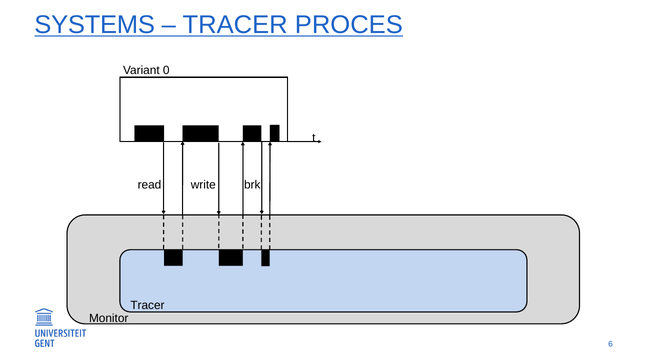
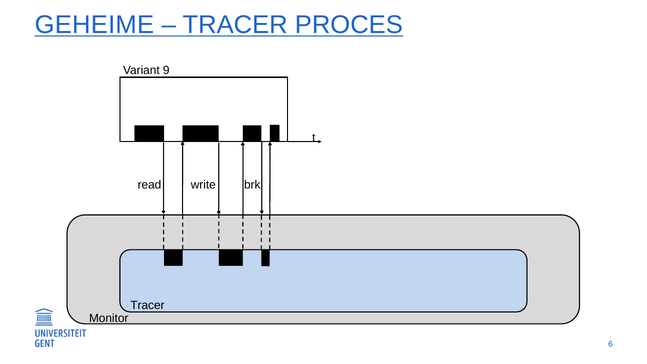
SYSTEMS: SYSTEMS -> GEHEIME
0: 0 -> 9
